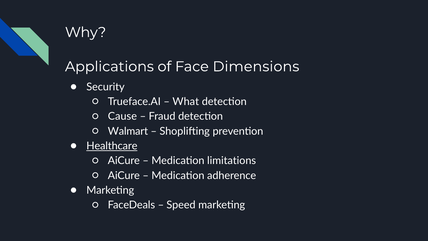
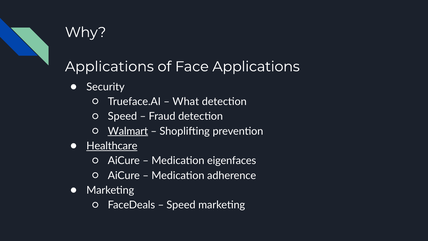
Face Dimensions: Dimensions -> Applications
Cause at (122, 116): Cause -> Speed
Walmart underline: none -> present
limitations: limitations -> eigenfaces
